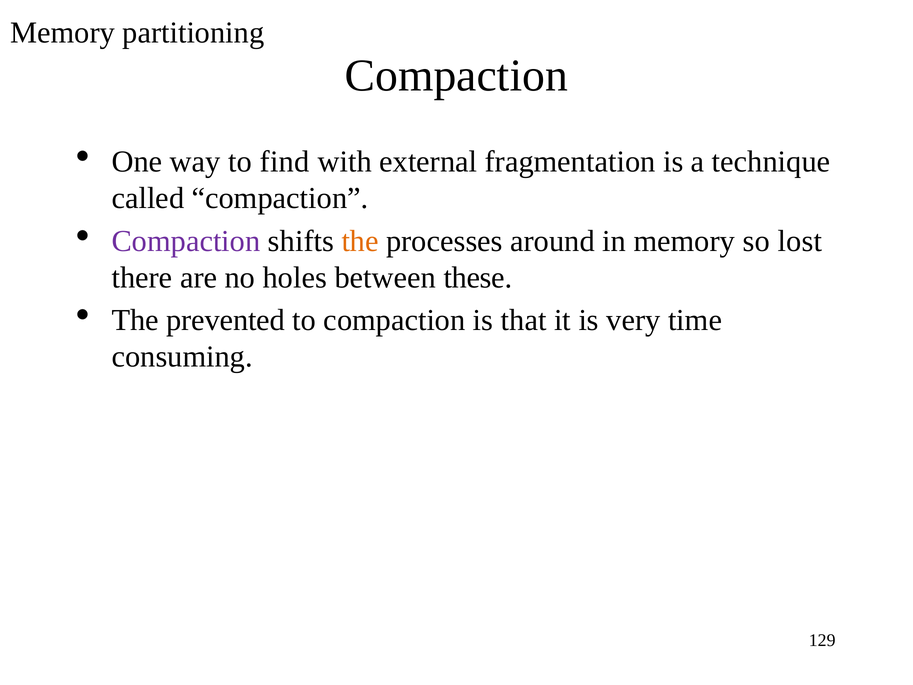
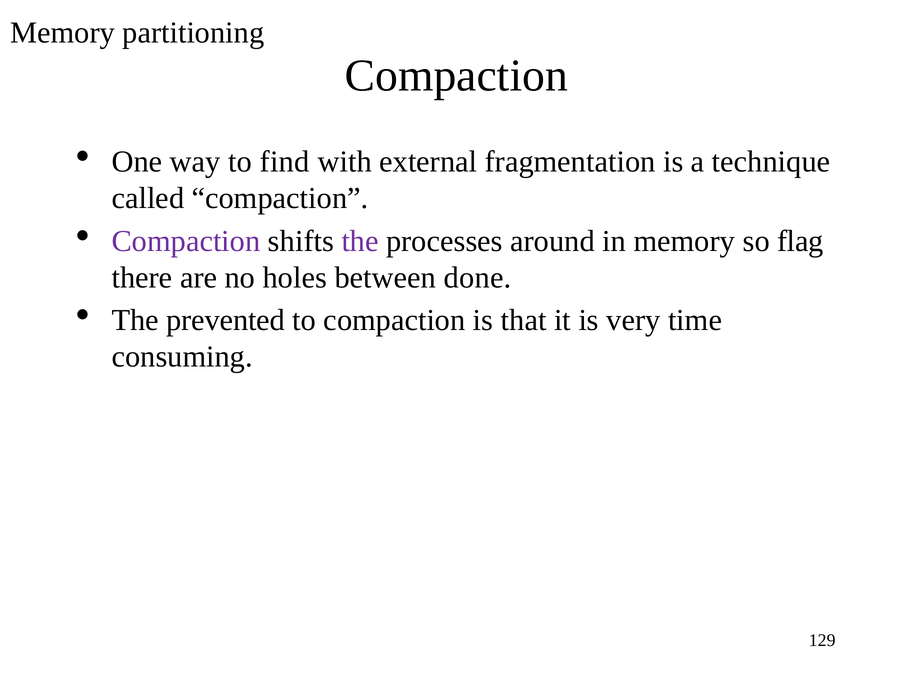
the at (360, 241) colour: orange -> purple
lost: lost -> flag
these: these -> done
